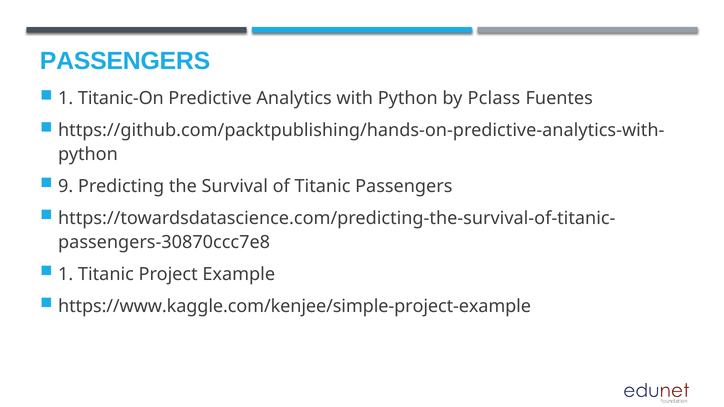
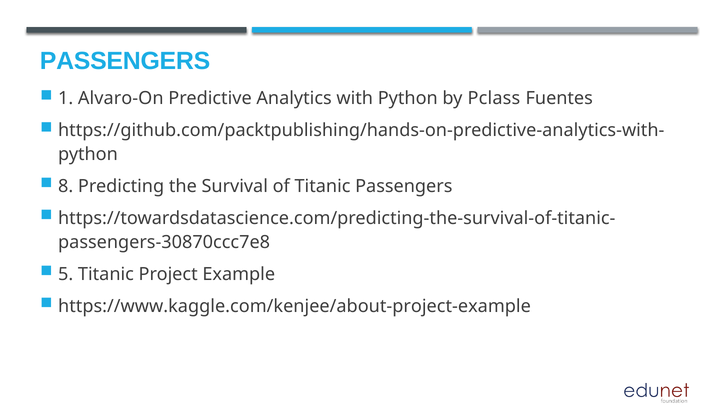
Titanic-On: Titanic-On -> Alvaro-On
9: 9 -> 8
1 at (66, 274): 1 -> 5
https://www.kaggle.com/kenjee/simple-project-example: https://www.kaggle.com/kenjee/simple-project-example -> https://www.kaggle.com/kenjee/about-project-example
